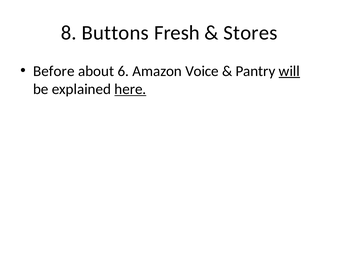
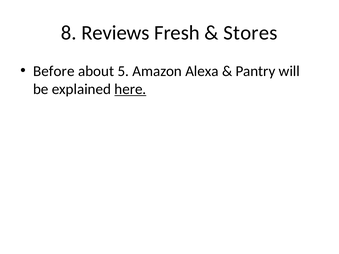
Buttons: Buttons -> Reviews
6: 6 -> 5
Voice: Voice -> Alexa
will underline: present -> none
